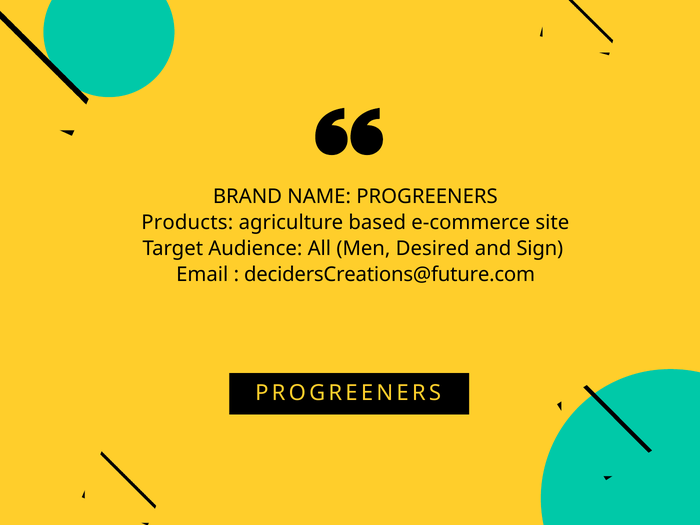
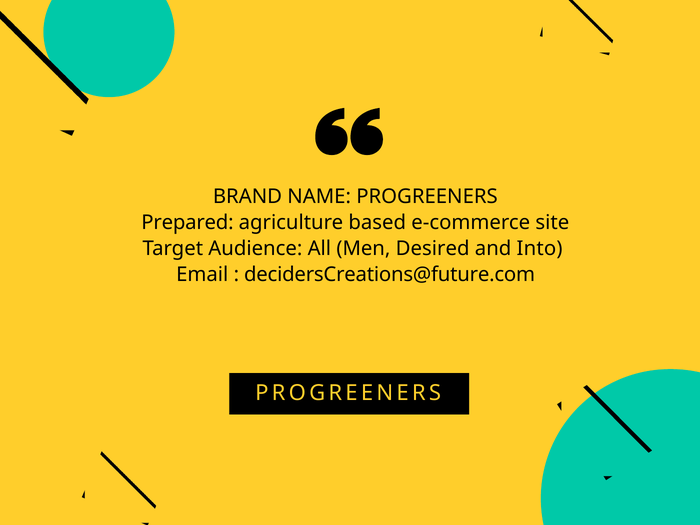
Products: Products -> Prepared
Sign: Sign -> Into
